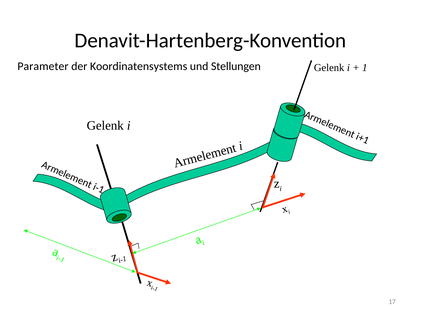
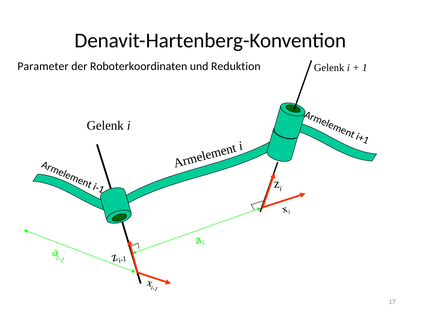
Koordinatensystems: Koordinatensystems -> Roboterkoordinaten
Stellungen: Stellungen -> Reduktion
